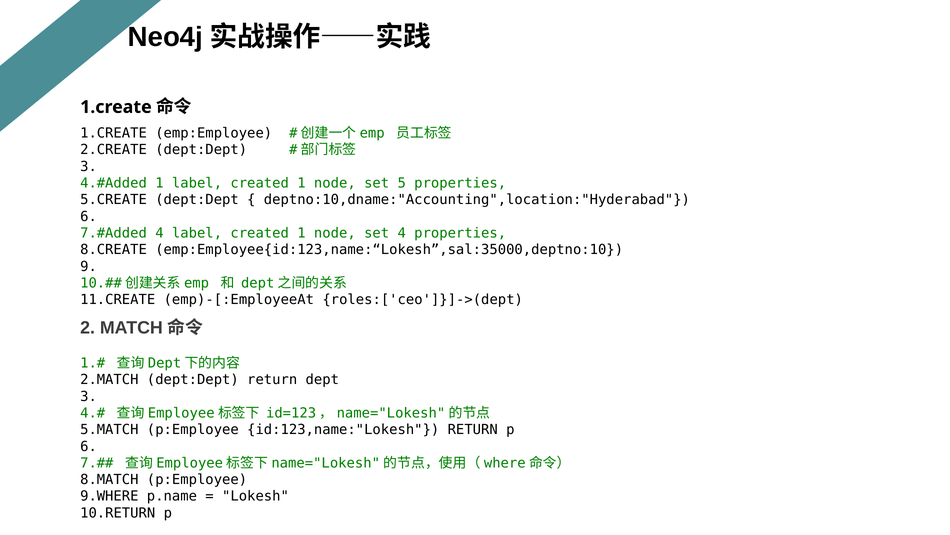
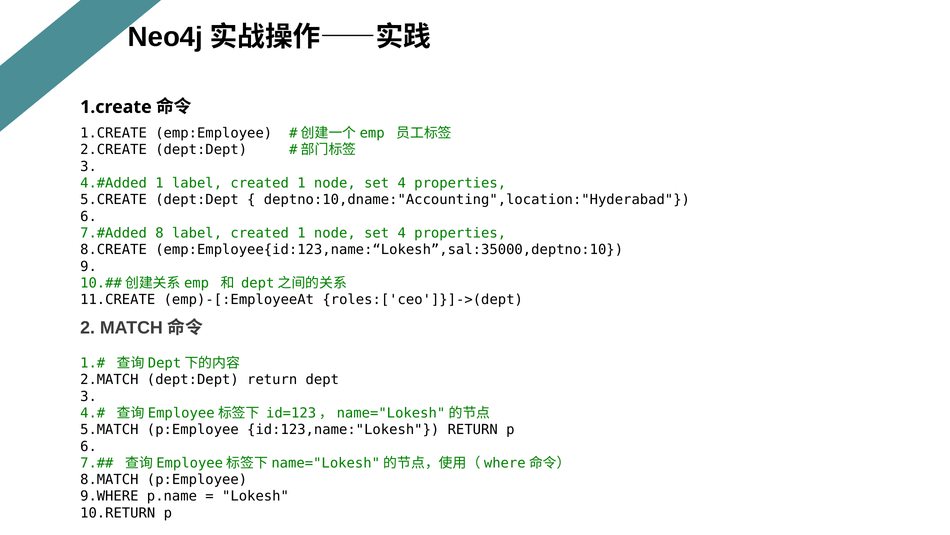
5 at (402, 183): 5 -> 4
4 at (159, 233): 4 -> 8
